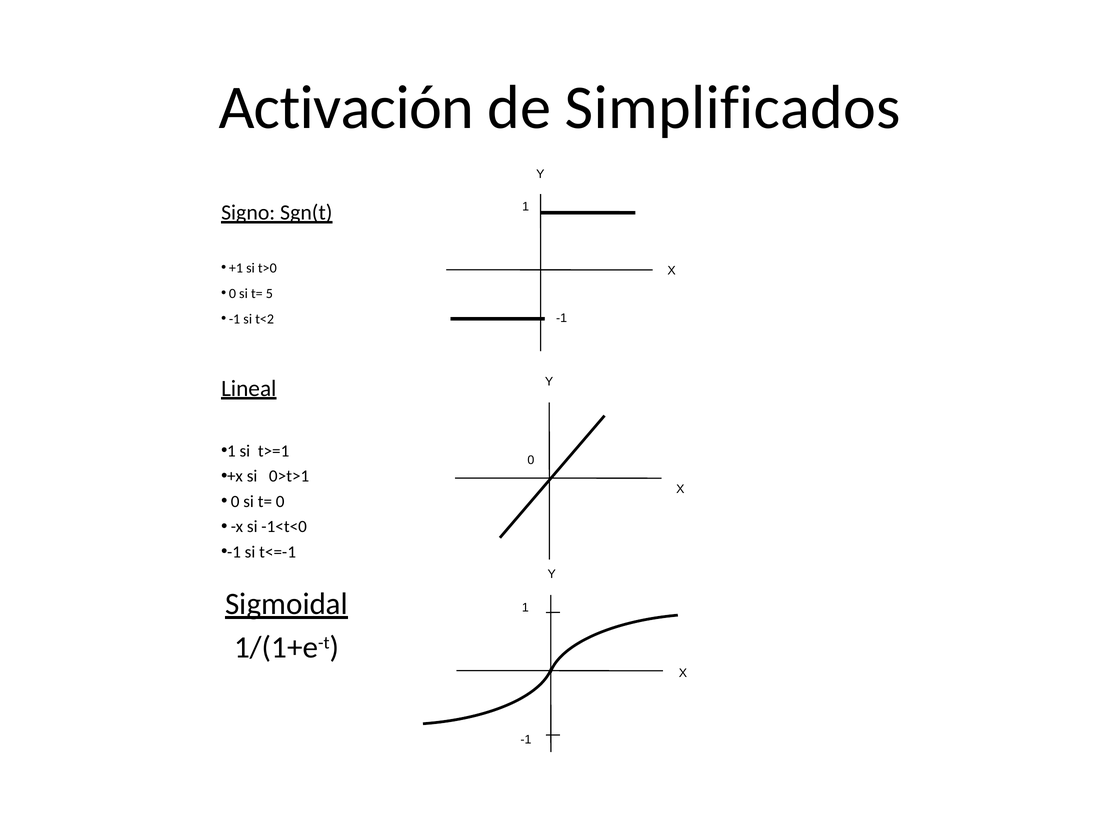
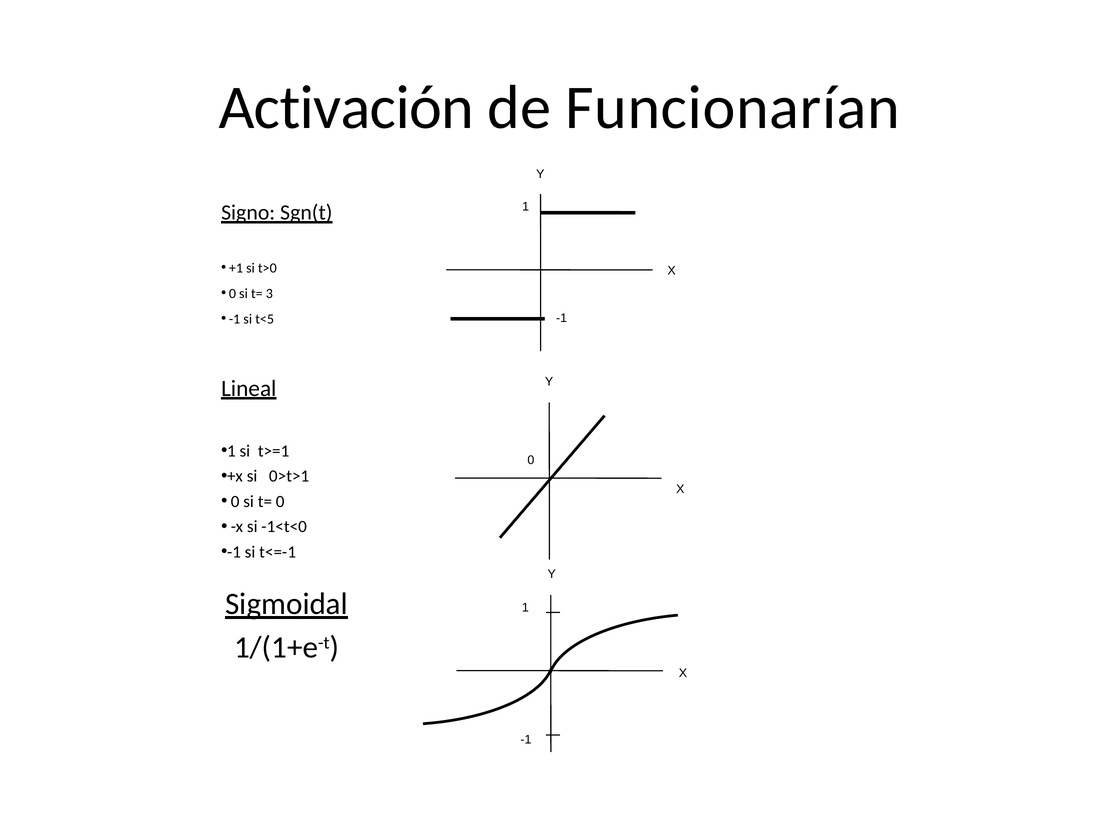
Simplificados: Simplificados -> Funcionarían
5: 5 -> 3
t<2: t<2 -> t<5
